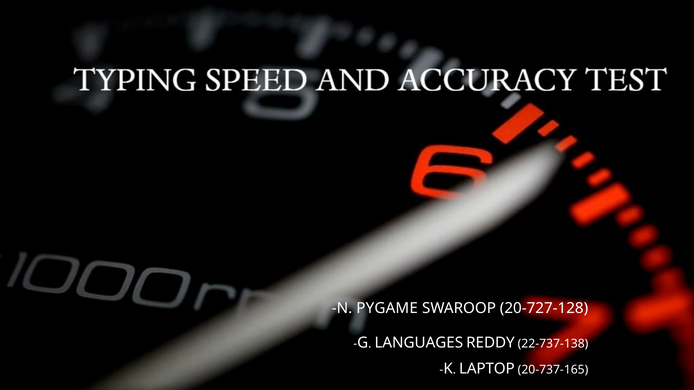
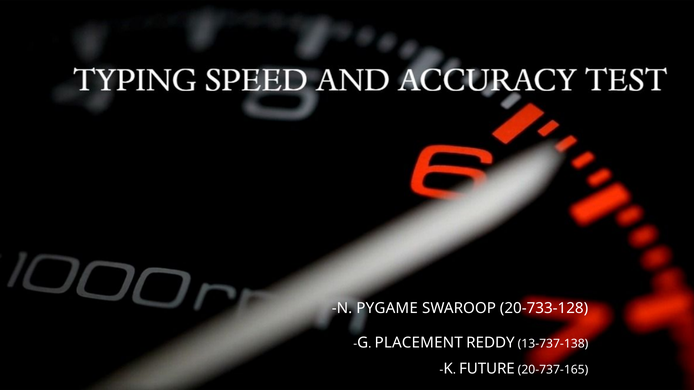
20-727-128: 20-727-128 -> 20-733-128
LANGUAGES: LANGUAGES -> PLACEMENT
22-737-138: 22-737-138 -> 13-737-138
LAPTOP: LAPTOP -> FUTURE
